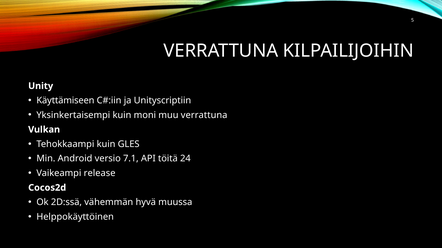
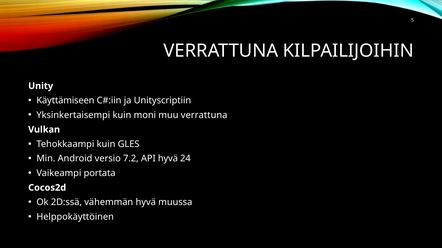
7.1: 7.1 -> 7.2
API töitä: töitä -> hyvä
release: release -> portata
